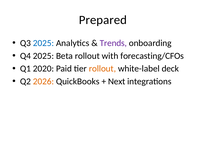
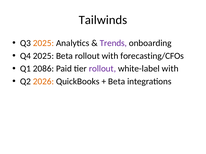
Prepared: Prepared -> Tailwinds
2025 at (43, 43) colour: blue -> orange
2020: 2020 -> 2086
rollout at (102, 69) colour: orange -> purple
white-label deck: deck -> with
Next at (117, 82): Next -> Beta
